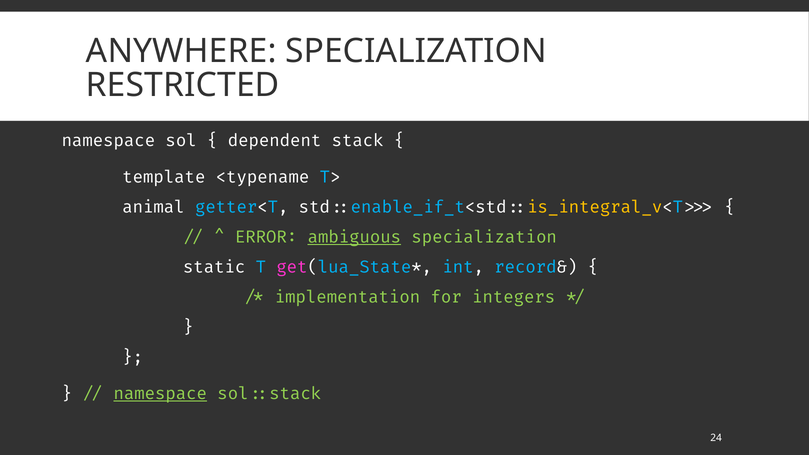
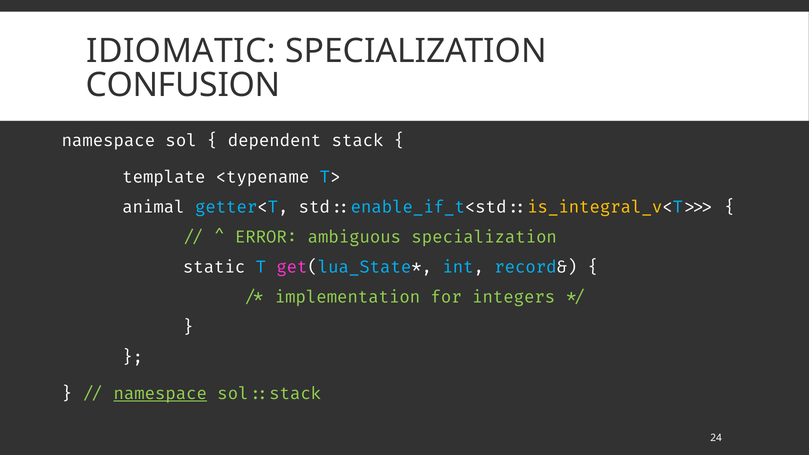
ANYWHERE: ANYWHERE -> IDIOMATIC
RESTRICTED: RESTRICTED -> CONFUSION
ambiguous underline: present -> none
